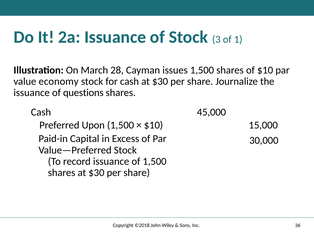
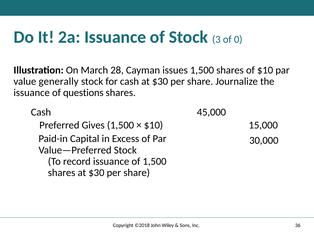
1: 1 -> 0
economy: economy -> generally
Upon: Upon -> Gives
